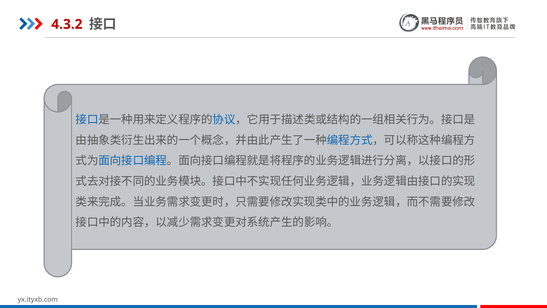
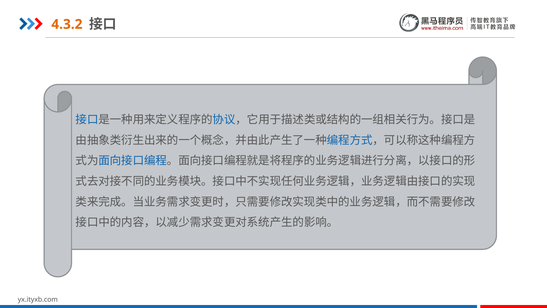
4.3.2 colour: red -> orange
